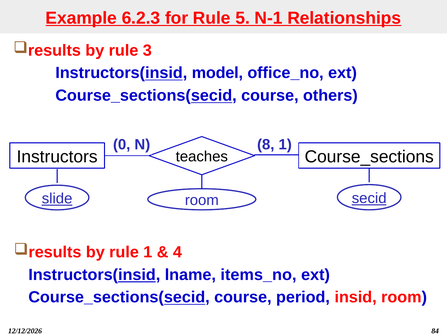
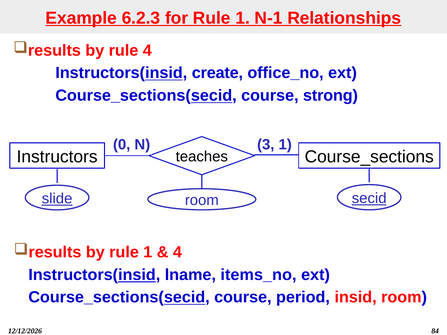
for Rule 5: 5 -> 1
rule 3: 3 -> 4
model: model -> create
others: others -> strong
8: 8 -> 3
